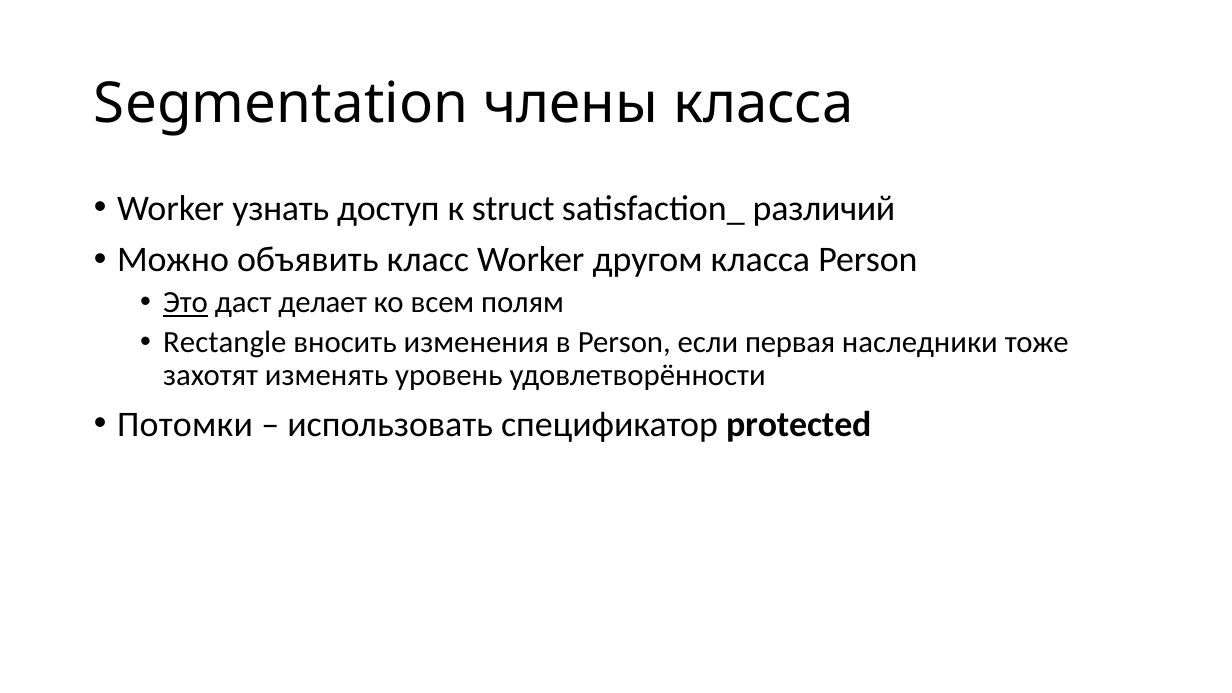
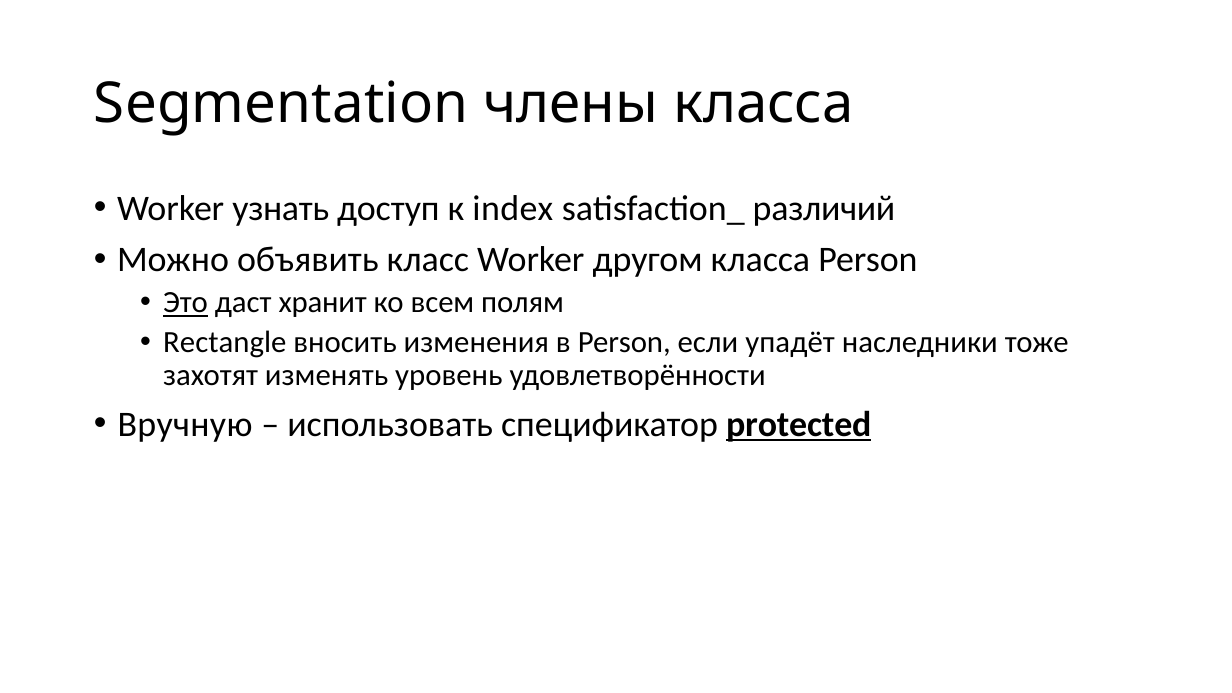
struct: struct -> index
делает: делает -> хранит
первая: первая -> упадёт
Потомки: Потомки -> Вручную
protected underline: none -> present
